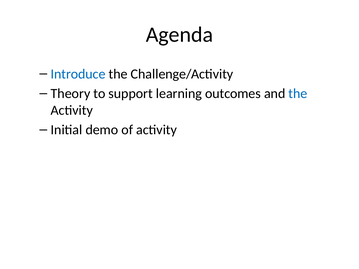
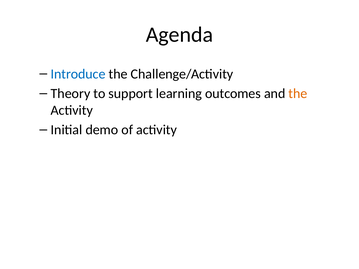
the at (298, 94) colour: blue -> orange
